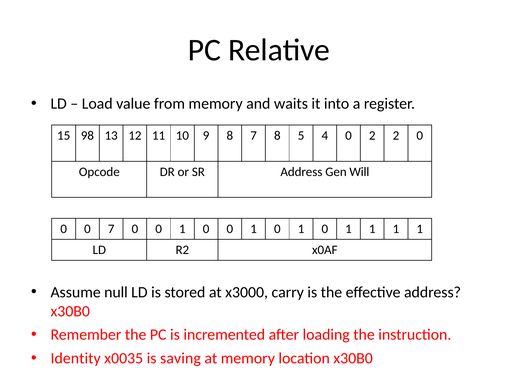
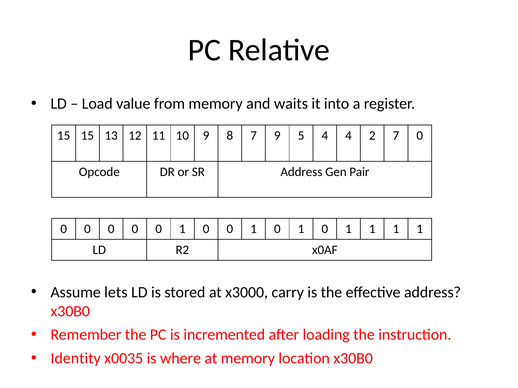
15 98: 98 -> 15
7 8: 8 -> 9
4 0: 0 -> 4
2 2: 2 -> 7
Will: Will -> Pair
7 at (111, 229): 7 -> 0
null: null -> lets
saving: saving -> where
